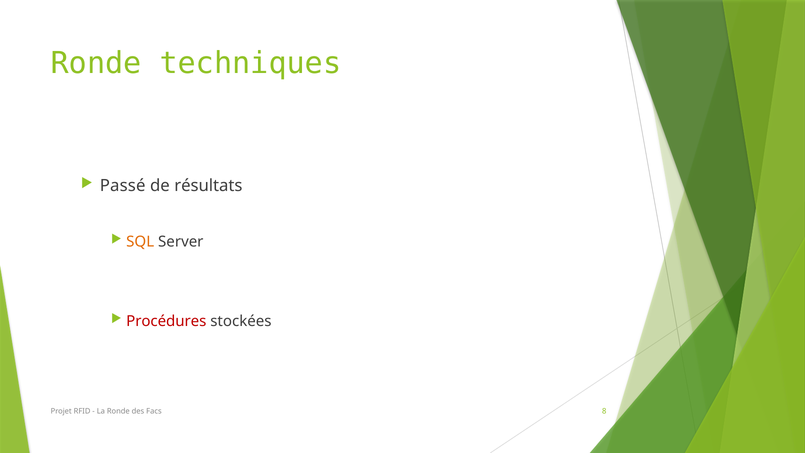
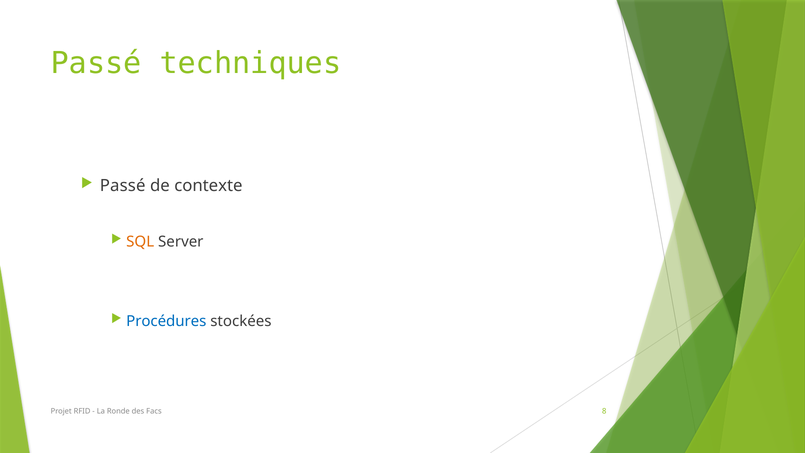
Ronde at (96, 63): Ronde -> Passé
résultats: résultats -> contexte
Procédures colour: red -> blue
